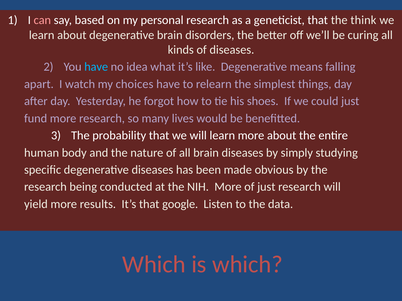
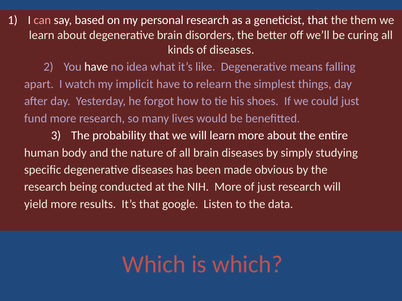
think: think -> them
have at (96, 67) colour: light blue -> white
choices: choices -> implicit
